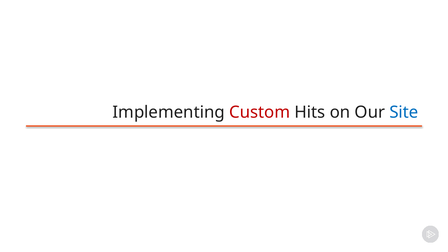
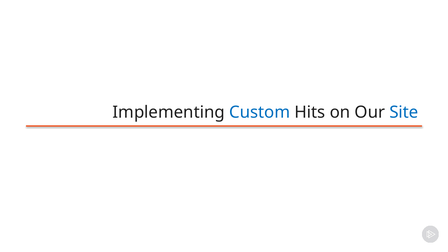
Custom colour: red -> blue
